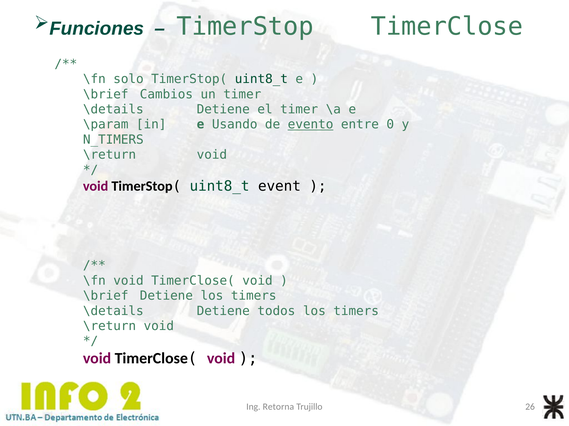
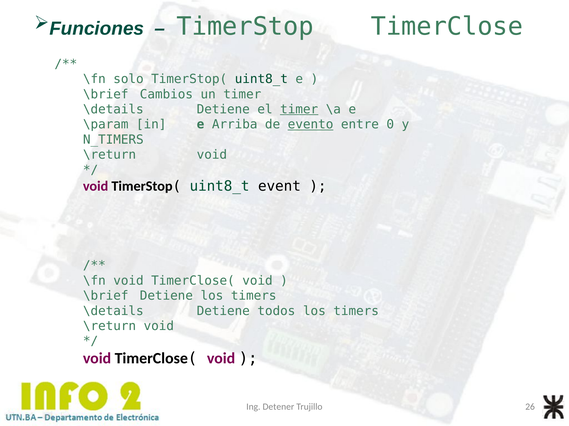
timer at (299, 110) underline: none -> present
Usando: Usando -> Arriba
Retorna: Retorna -> Detener
